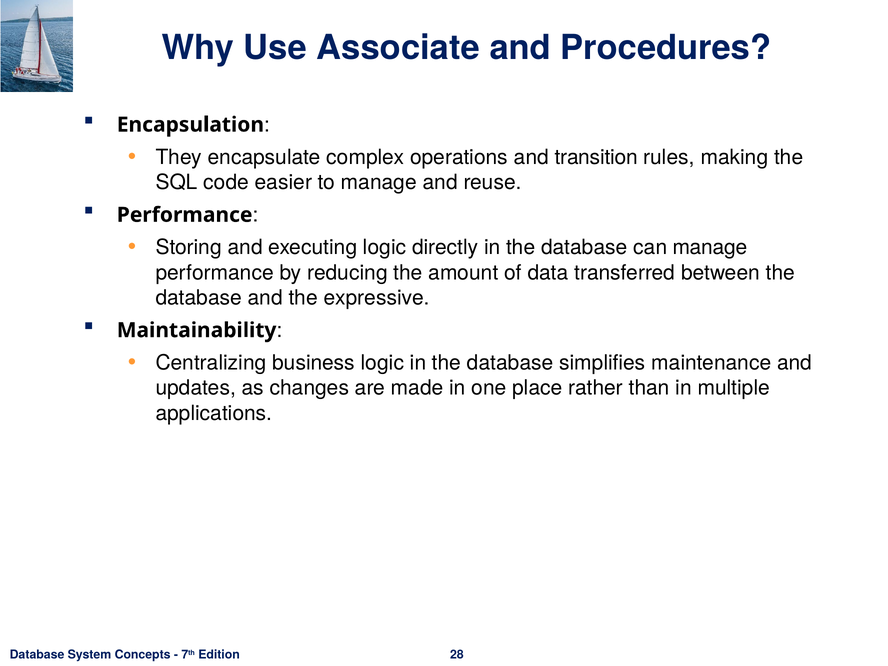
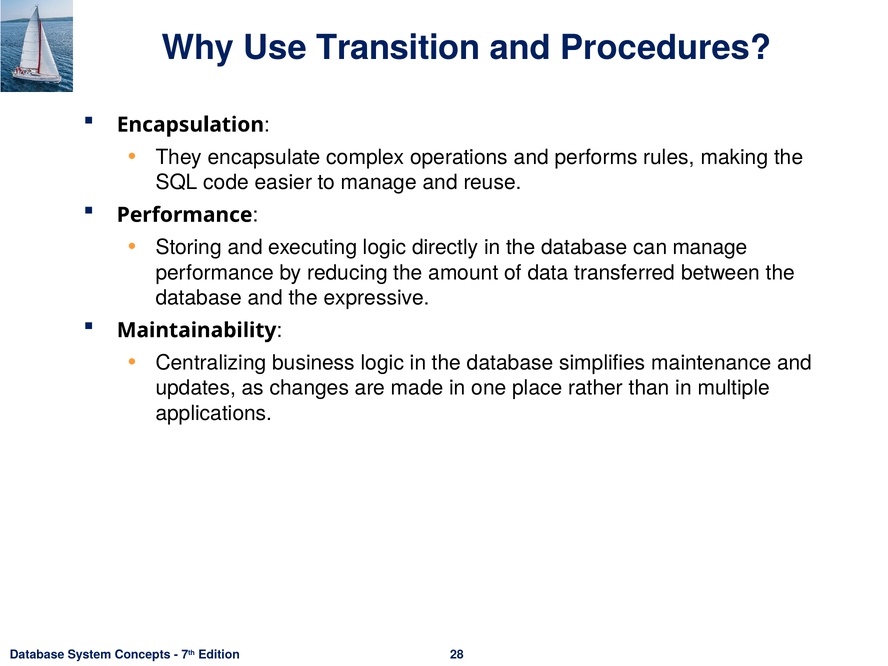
Associate: Associate -> Transition
transition: transition -> performs
